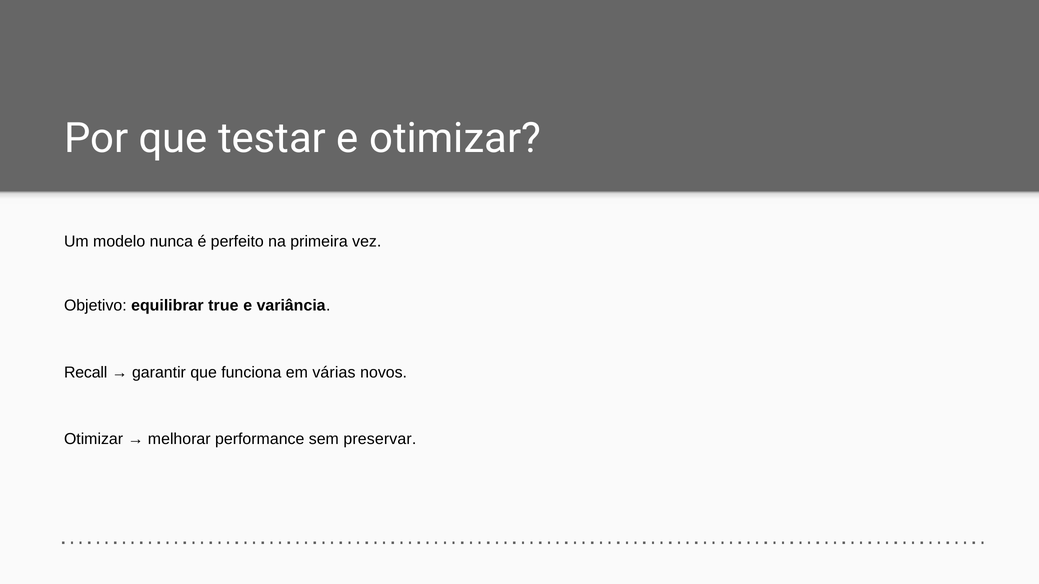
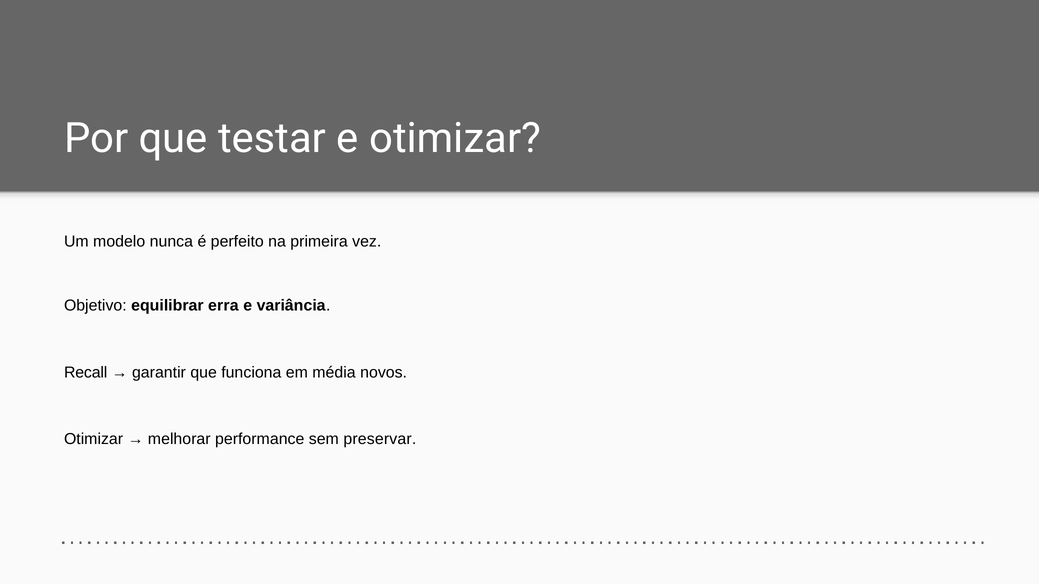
true: true -> erra
várias: várias -> média
